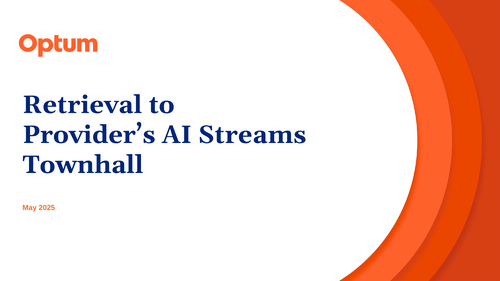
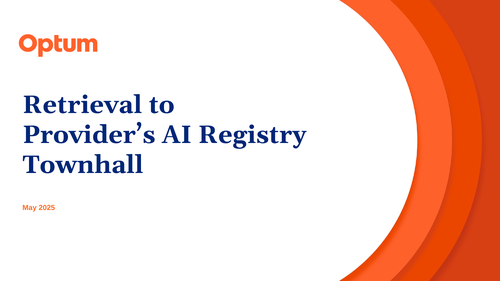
Streams: Streams -> Registry
